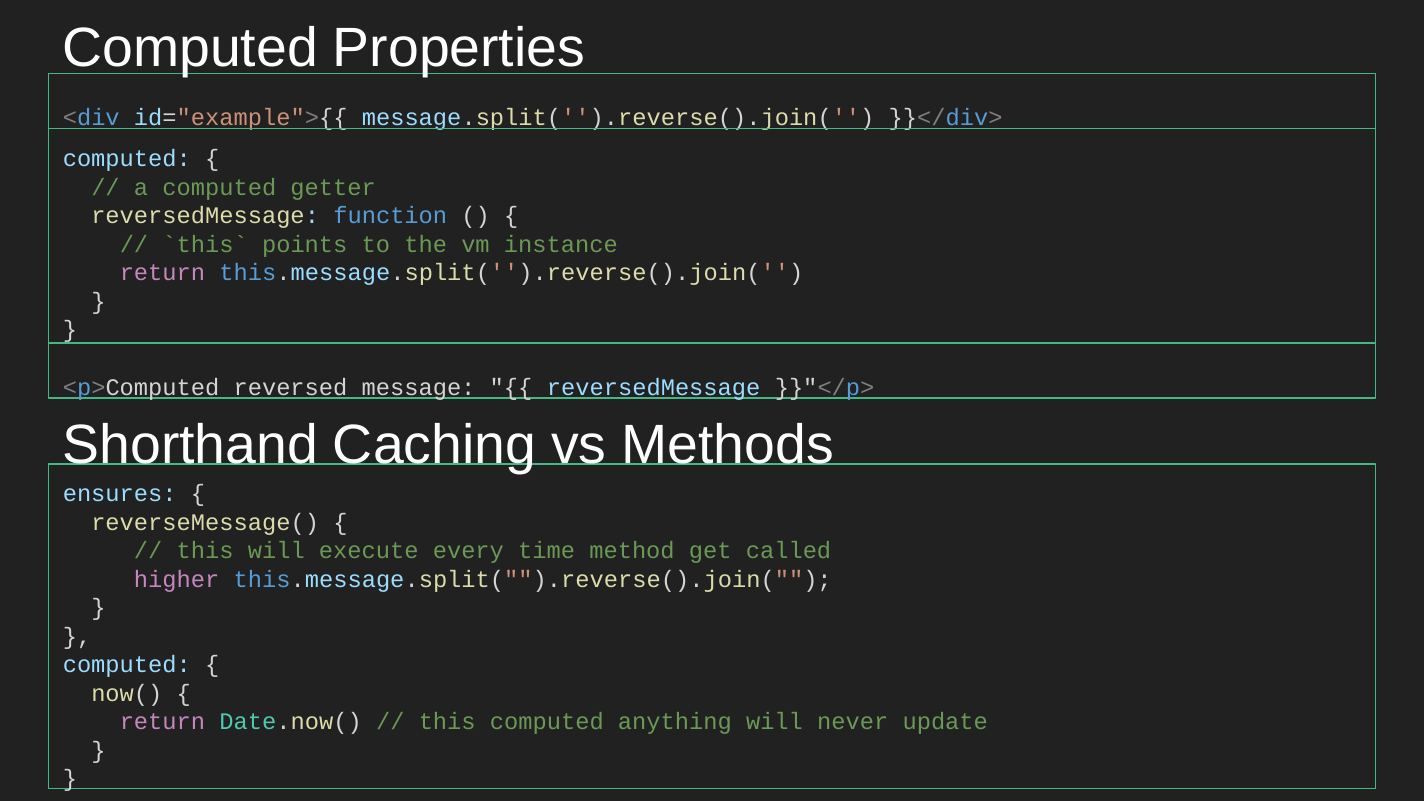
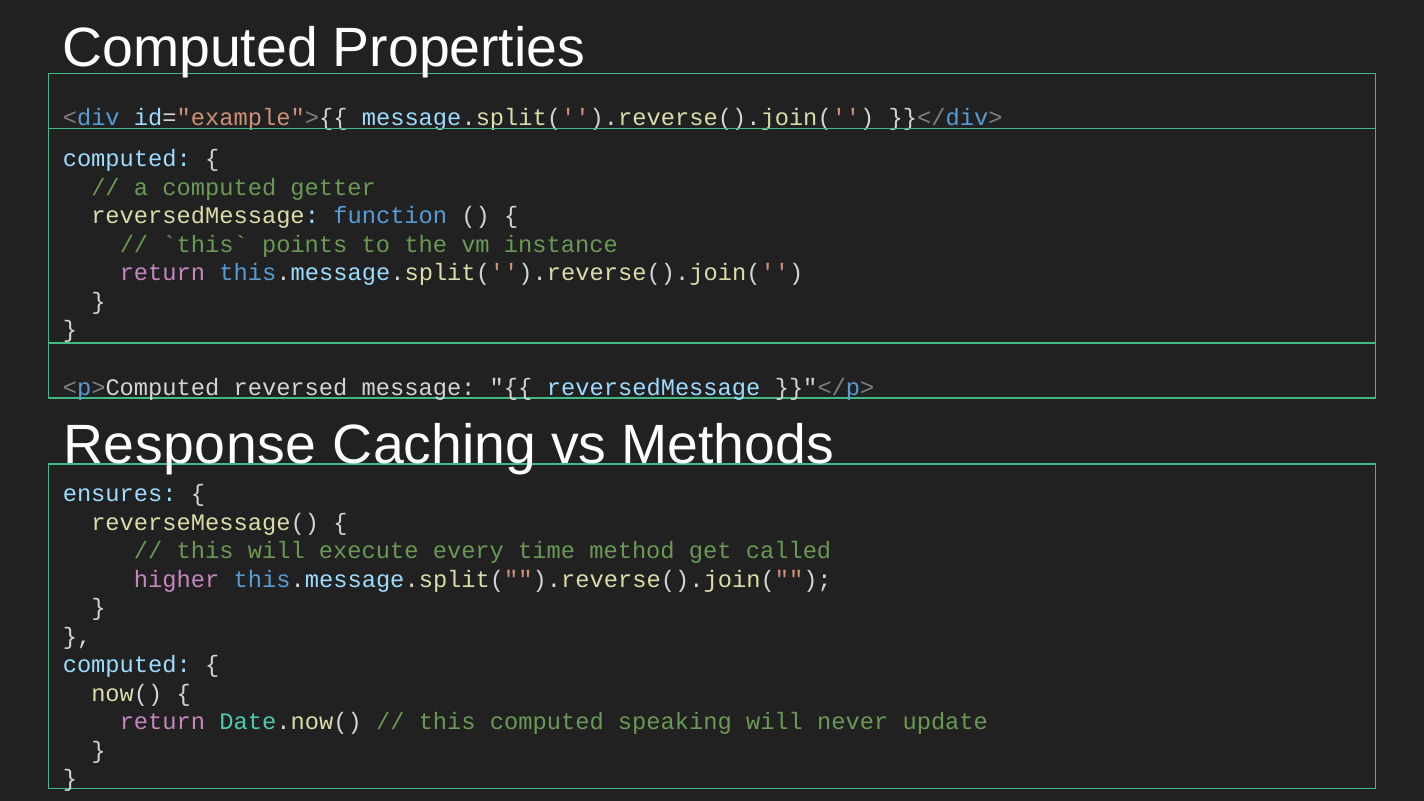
Shorthand: Shorthand -> Response
anything: anything -> speaking
